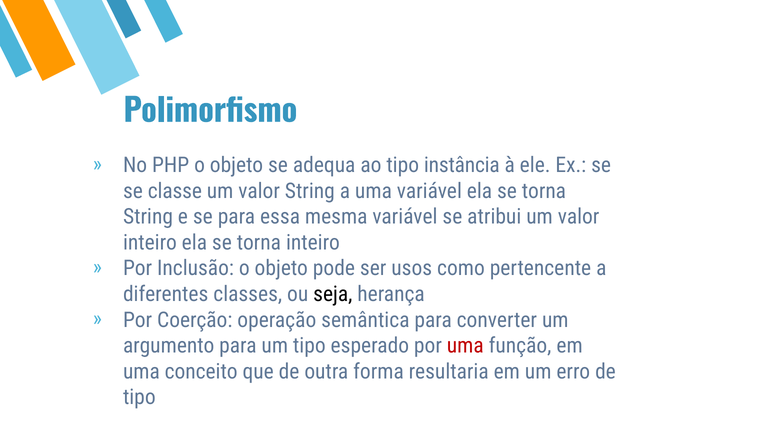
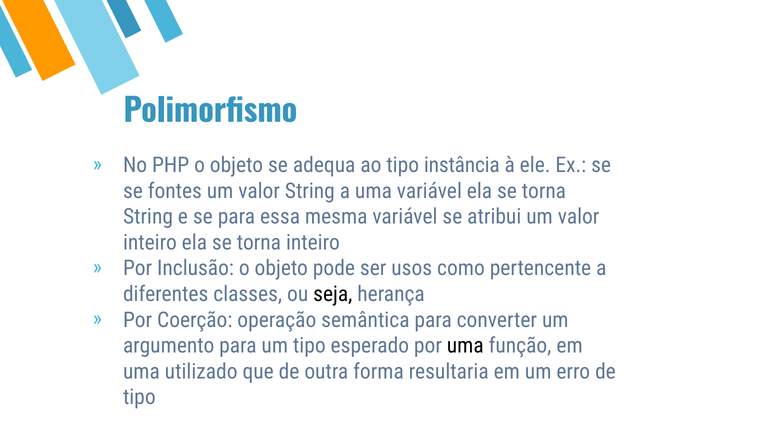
classe: classe -> fontes
uma at (465, 346) colour: red -> black
conceito: conceito -> utilizado
